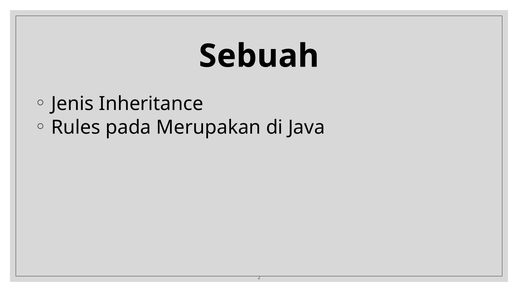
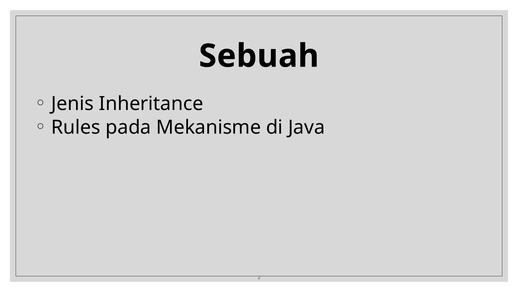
Merupakan: Merupakan -> Mekanisme
